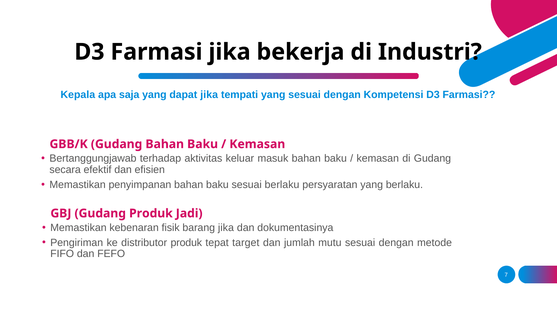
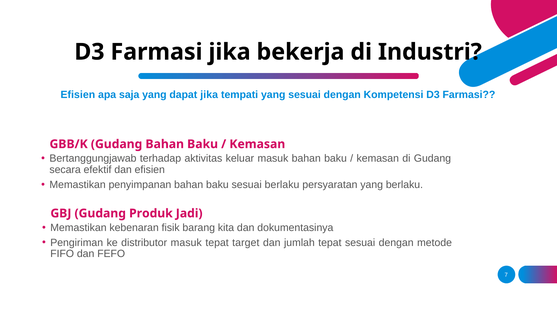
Kepala at (78, 94): Kepala -> Efisien
barang jika: jika -> kita
distributor produk: produk -> masuk
jumlah mutu: mutu -> tepat
